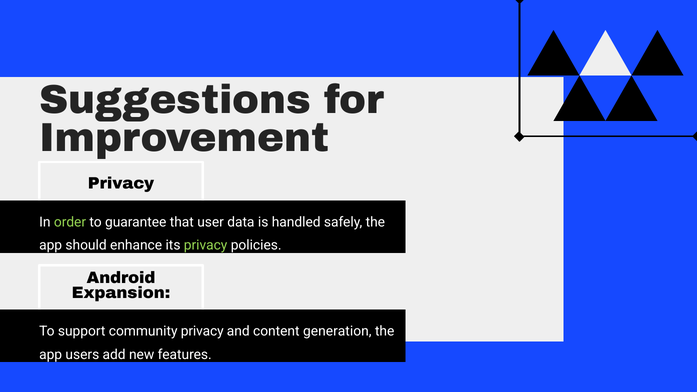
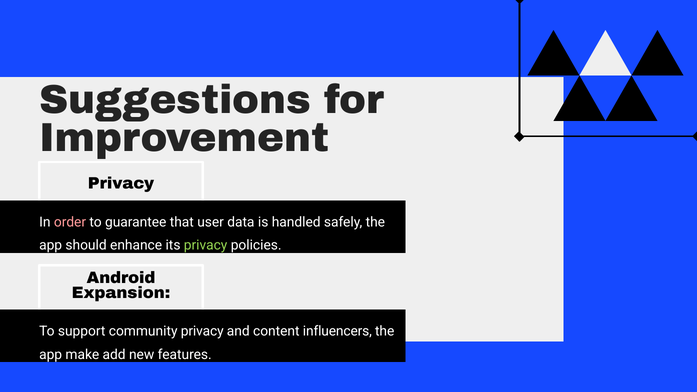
order colour: light green -> pink
generation: generation -> influencers
users: users -> make
